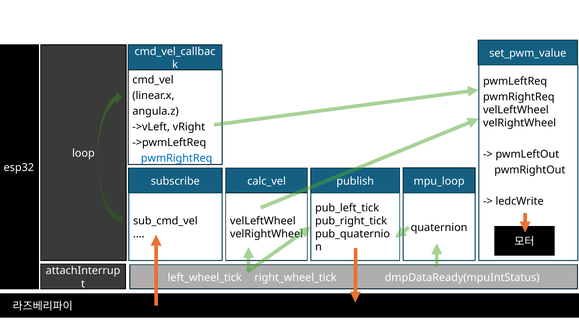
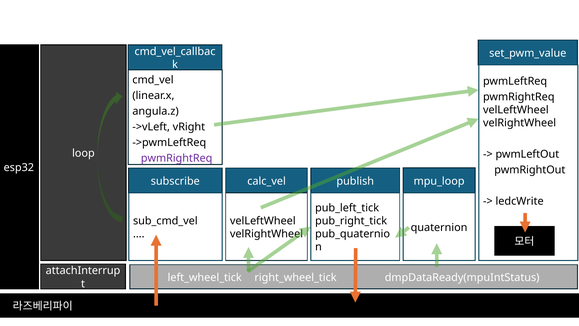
pwmRightReq at (177, 158) colour: blue -> purple
